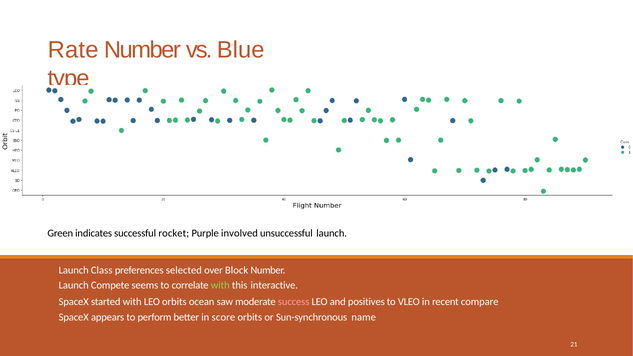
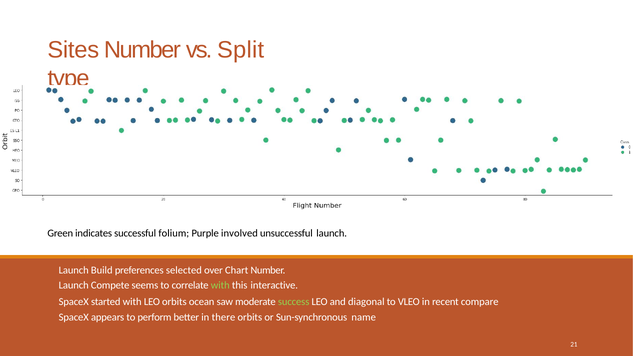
Rate: Rate -> Sites
Blue: Blue -> Split
rocket: rocket -> folium
Class: Class -> Build
Block: Block -> Chart
success colour: pink -> light green
positives: positives -> diagonal
score: score -> there
